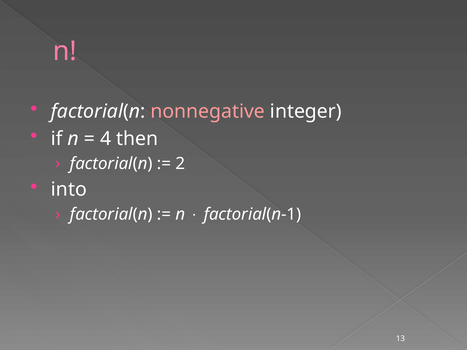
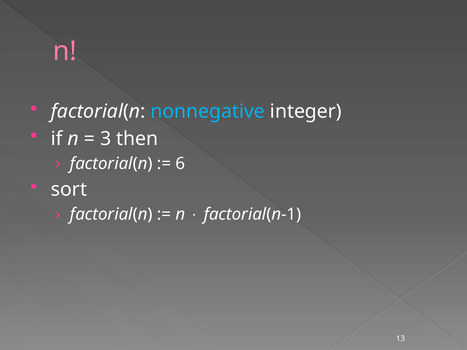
nonnegative colour: pink -> light blue
4: 4 -> 3
2: 2 -> 6
into: into -> sort
